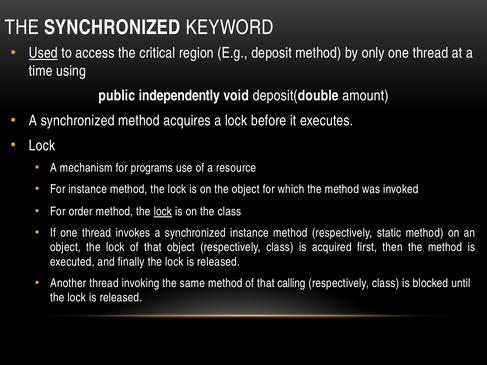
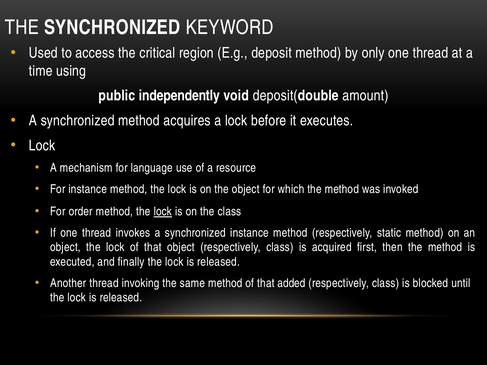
Used underline: present -> none
programs: programs -> language
calling: calling -> added
